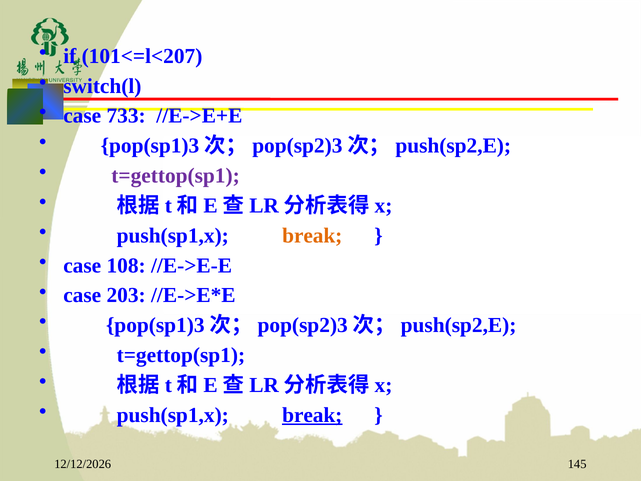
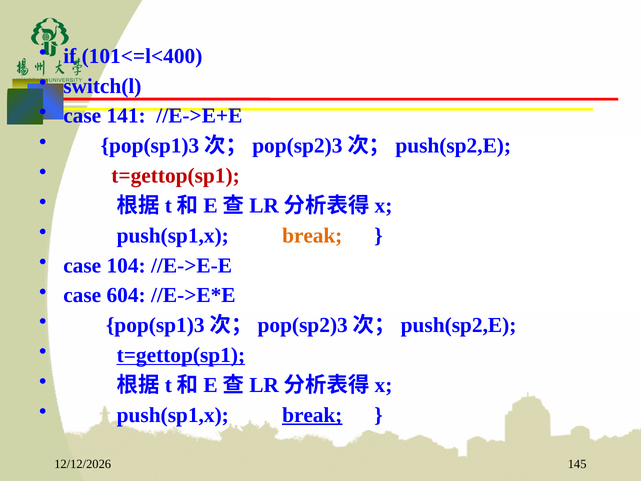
101<=l<207: 101<=l<207 -> 101<=l<400
733: 733 -> 141
t=gettop(sp1 at (176, 176) colour: purple -> red
108: 108 -> 104
203: 203 -> 604
t=gettop(sp1 at (181, 355) underline: none -> present
